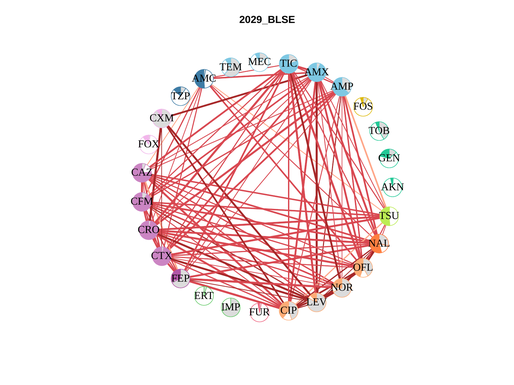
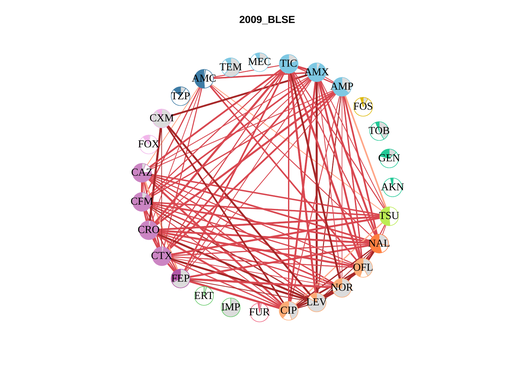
2029_BLSE: 2029_BLSE -> 2009_BLSE
